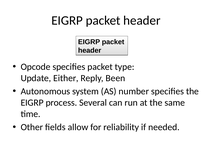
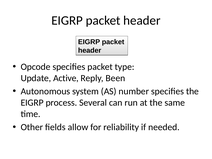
Either: Either -> Active
